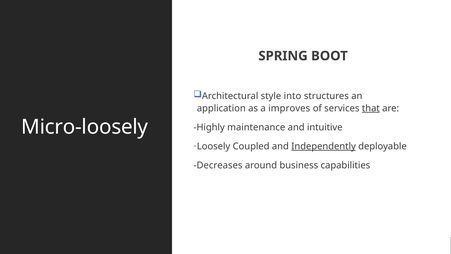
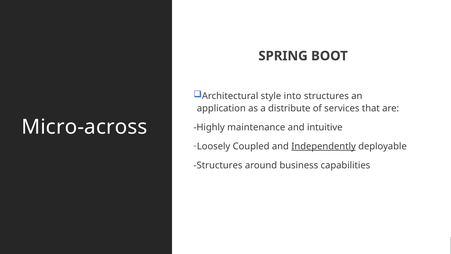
improves: improves -> distribute
that underline: present -> none
Micro-loosely: Micro-loosely -> Micro-across
Decreases at (218, 165): Decreases -> Structures
